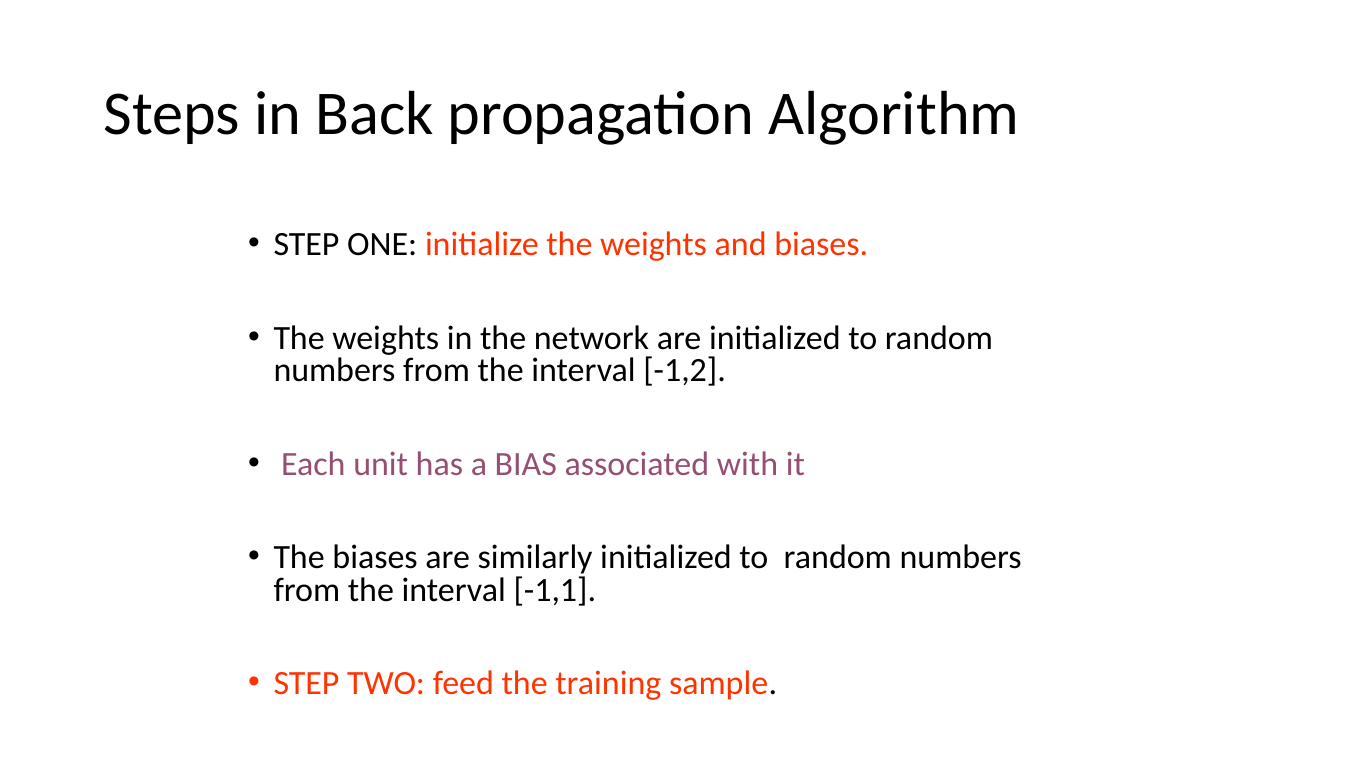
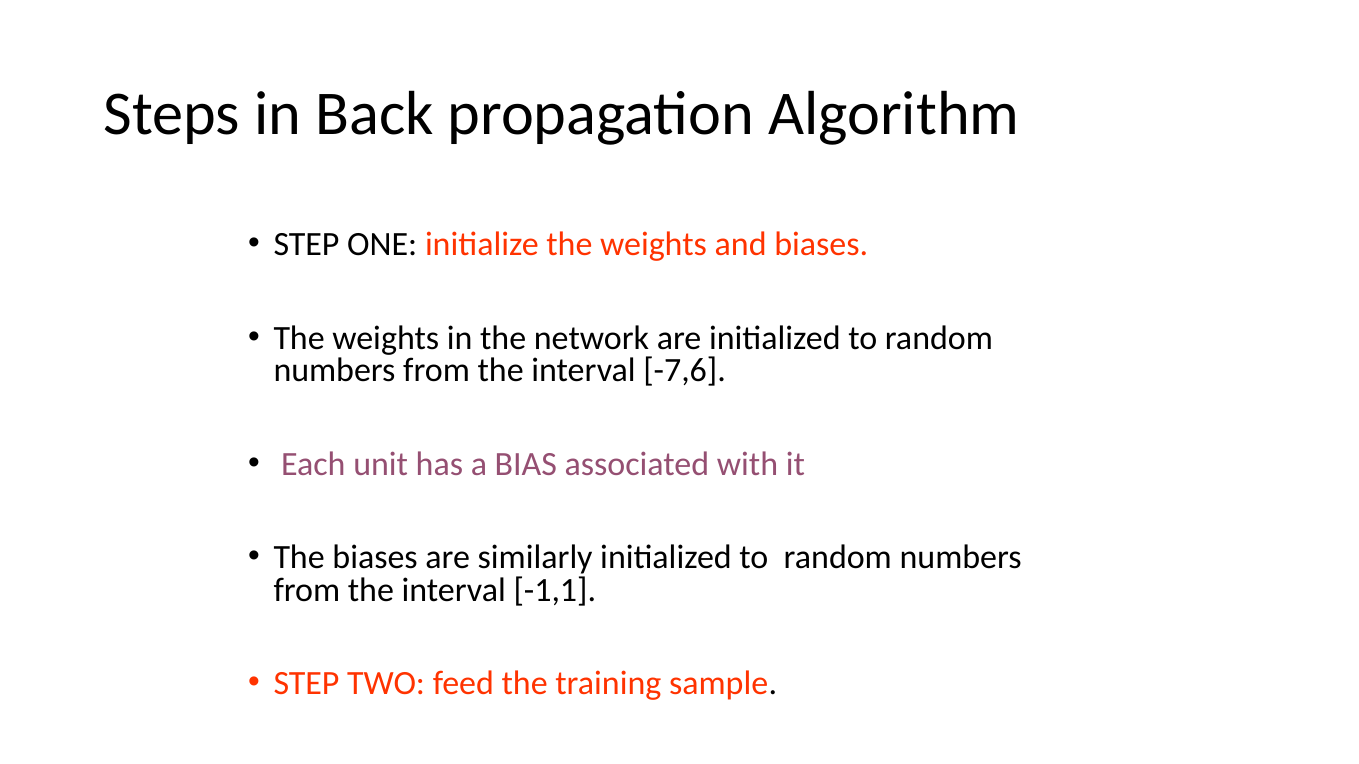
-1,2: -1,2 -> -7,6
